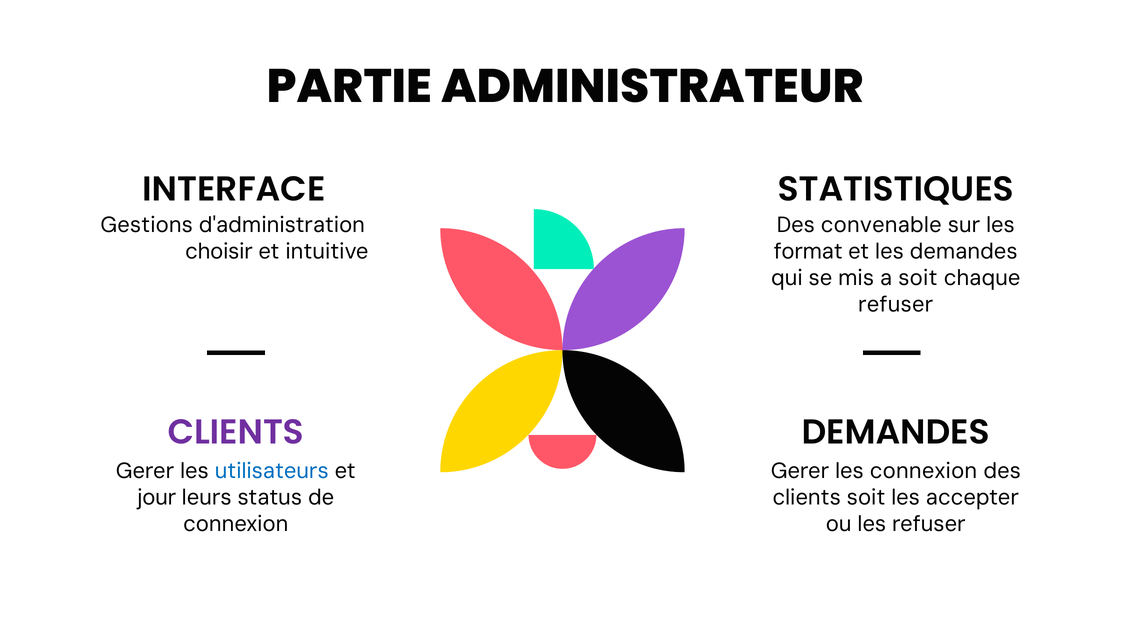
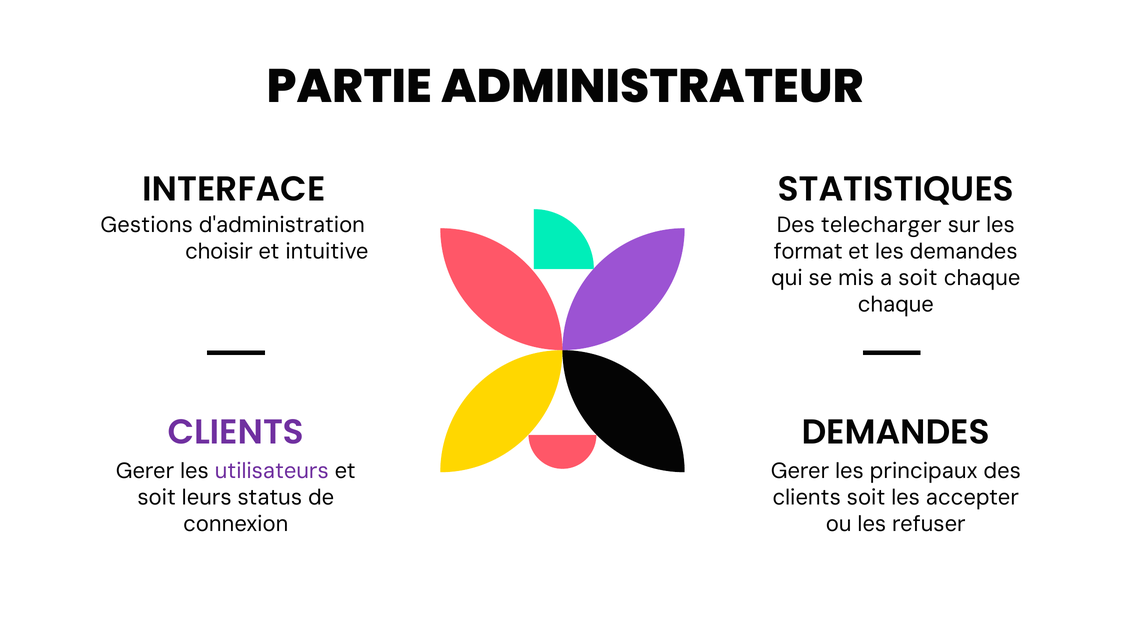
convenable: convenable -> telecharger
refuser at (896, 305): refuser -> chaque
utilisateurs colour: blue -> purple
les connexion: connexion -> principaux
jour at (157, 498): jour -> soit
